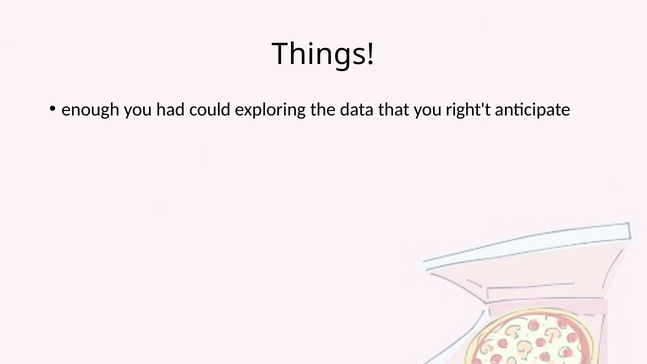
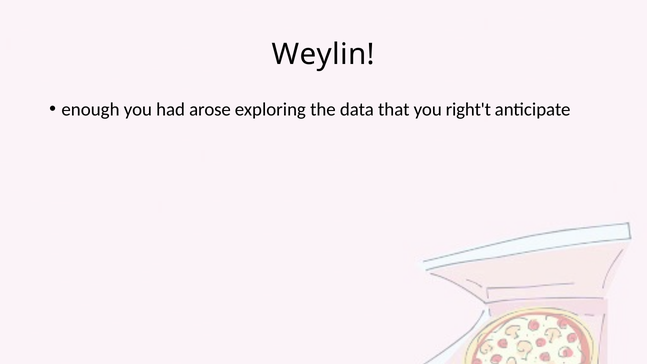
Things: Things -> Weylin
could: could -> arose
